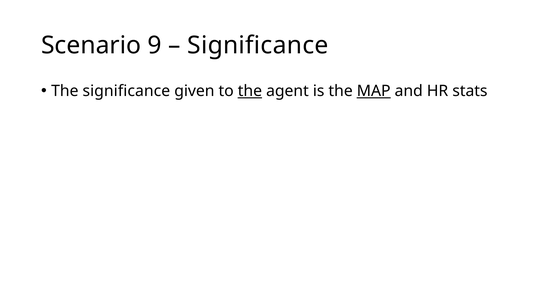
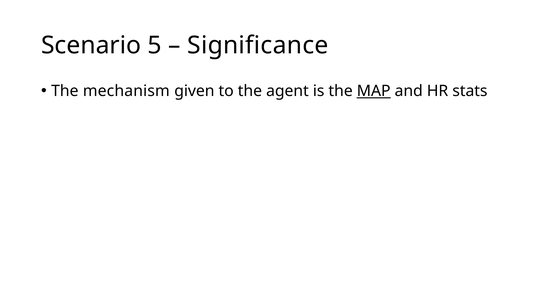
9: 9 -> 5
The significance: significance -> mechanism
the at (250, 91) underline: present -> none
